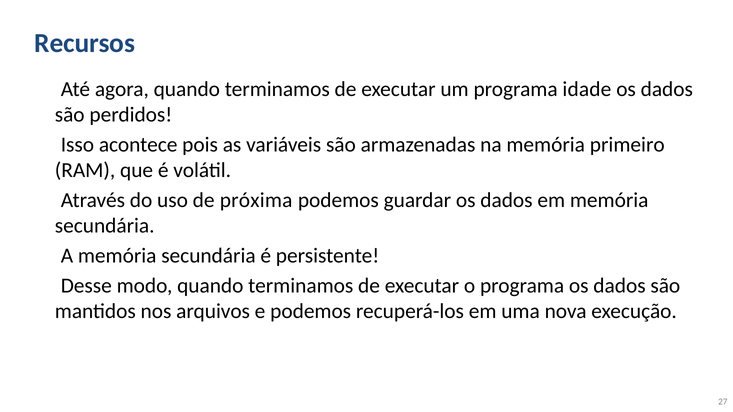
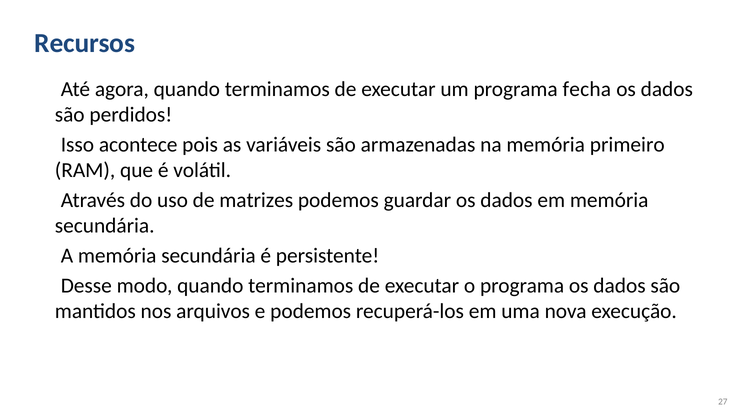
idade: idade -> fecha
próxima: próxima -> matrizes
